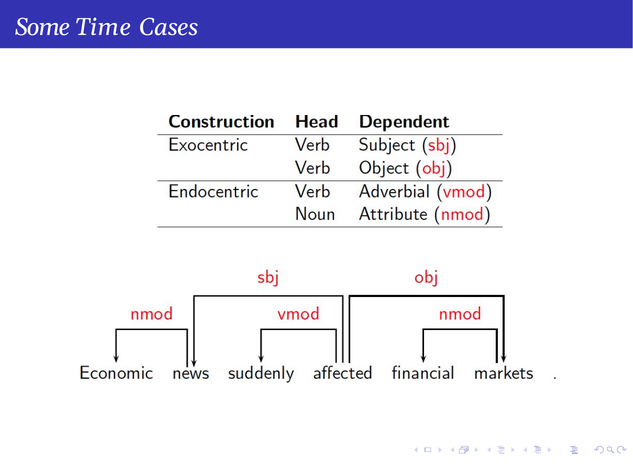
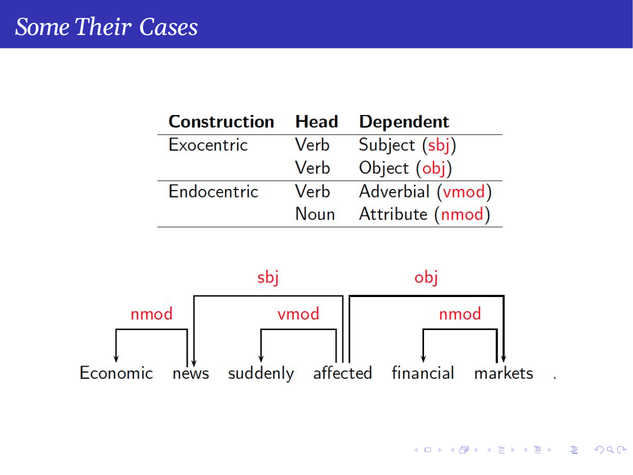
Time: Time -> Their
